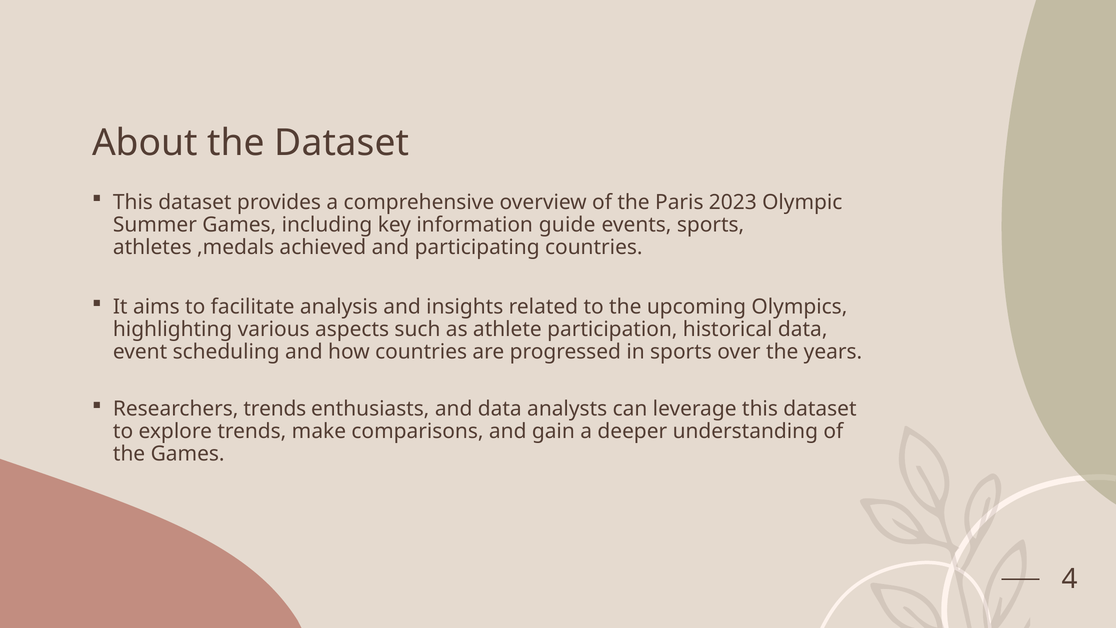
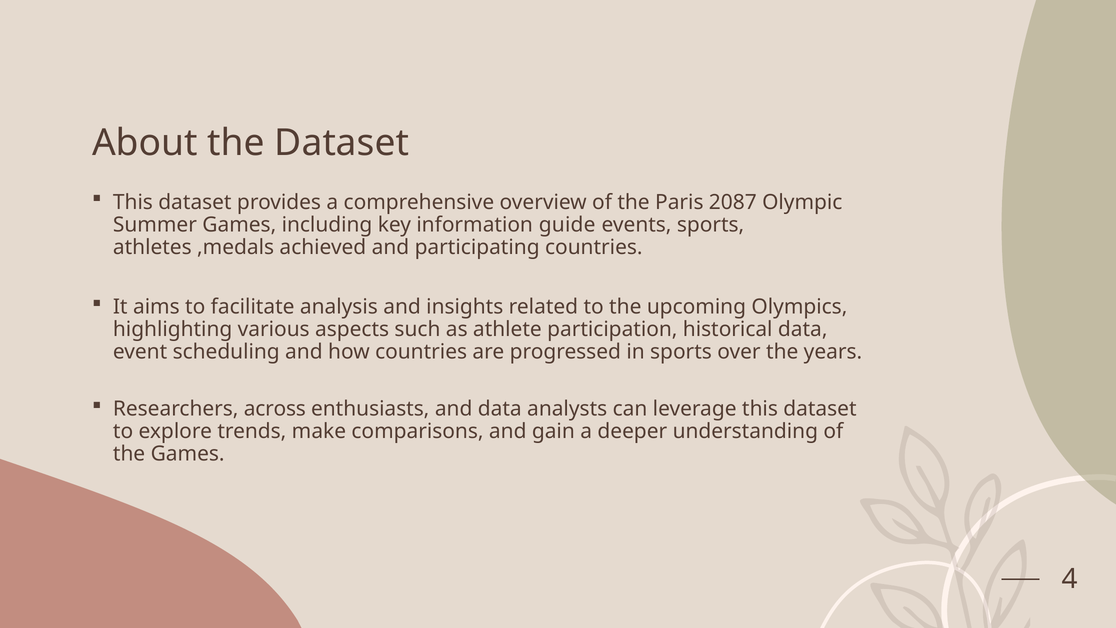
2023: 2023 -> 2087
Researchers trends: trends -> across
